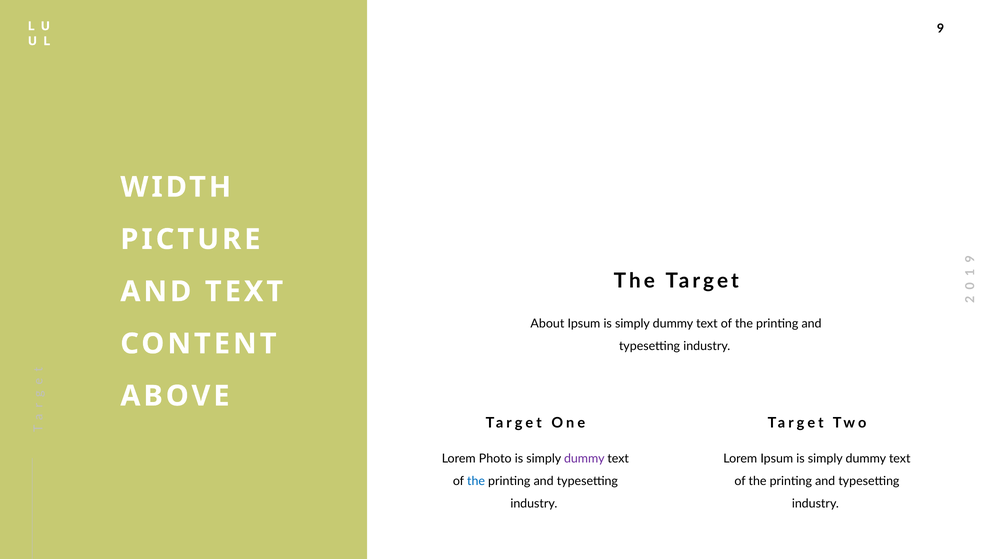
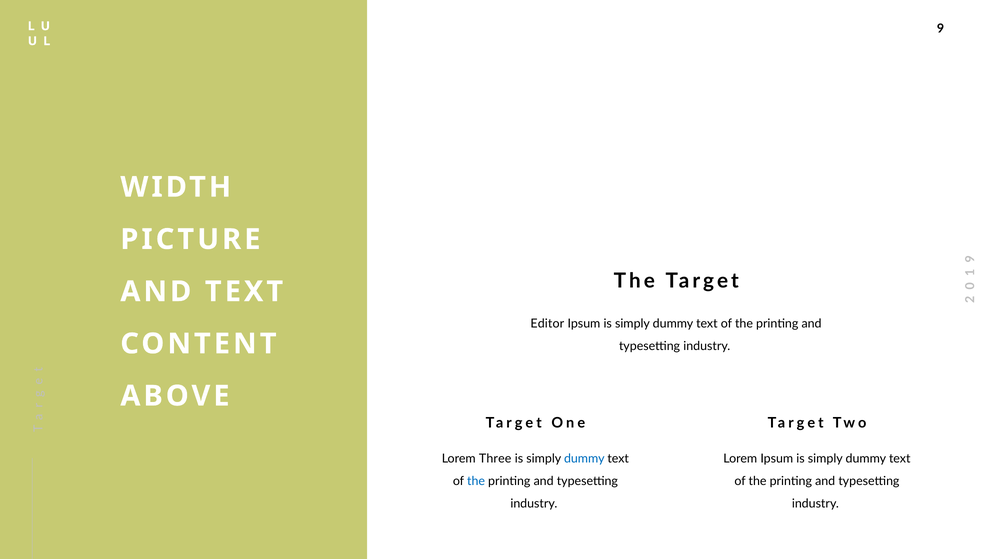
About: About -> Editor
Photo: Photo -> Three
dummy at (584, 459) colour: purple -> blue
